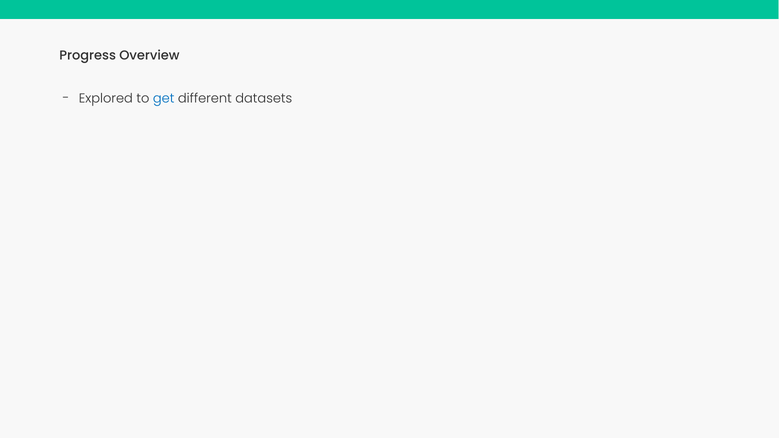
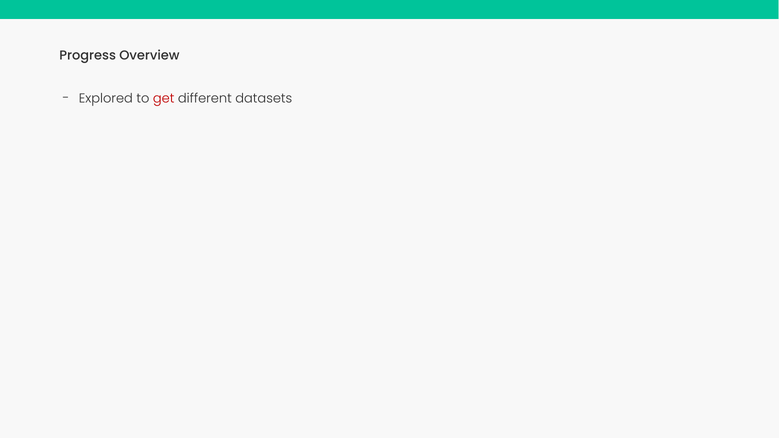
get colour: blue -> red
